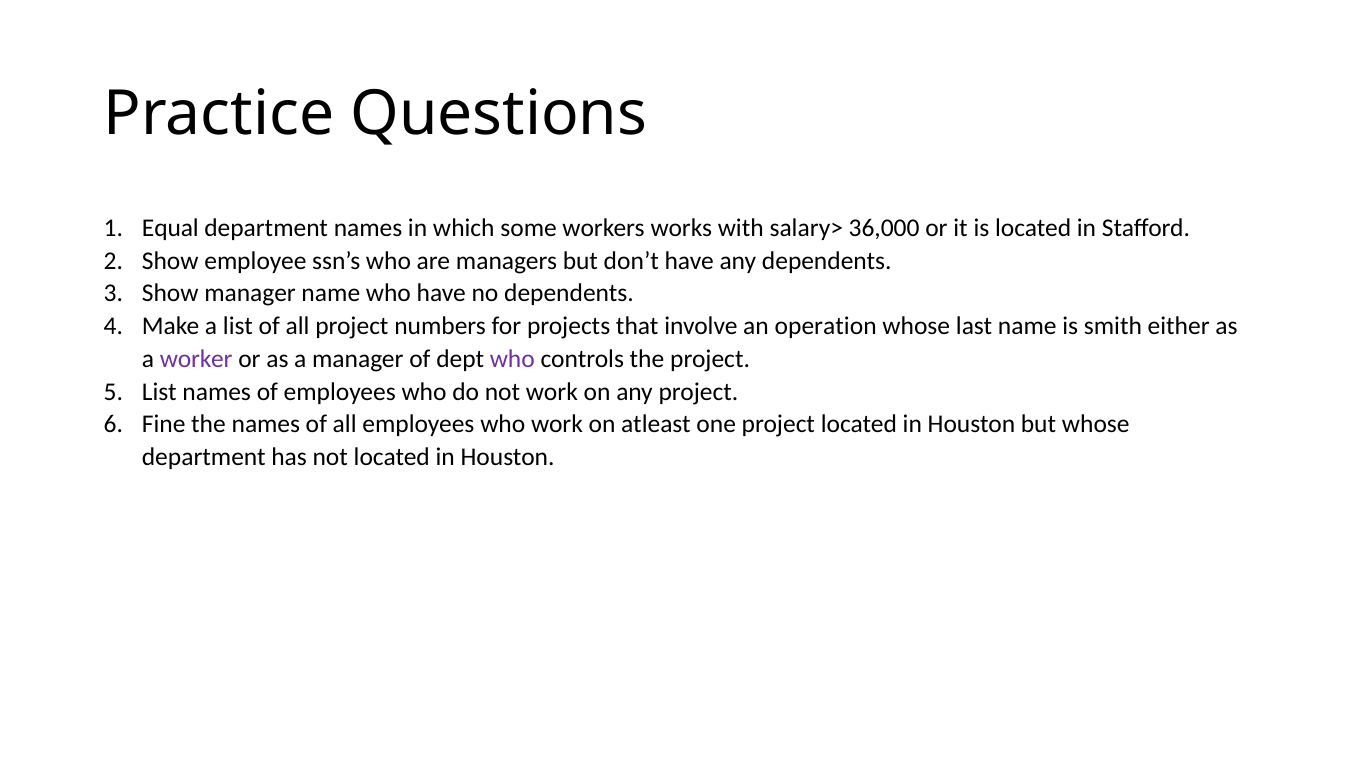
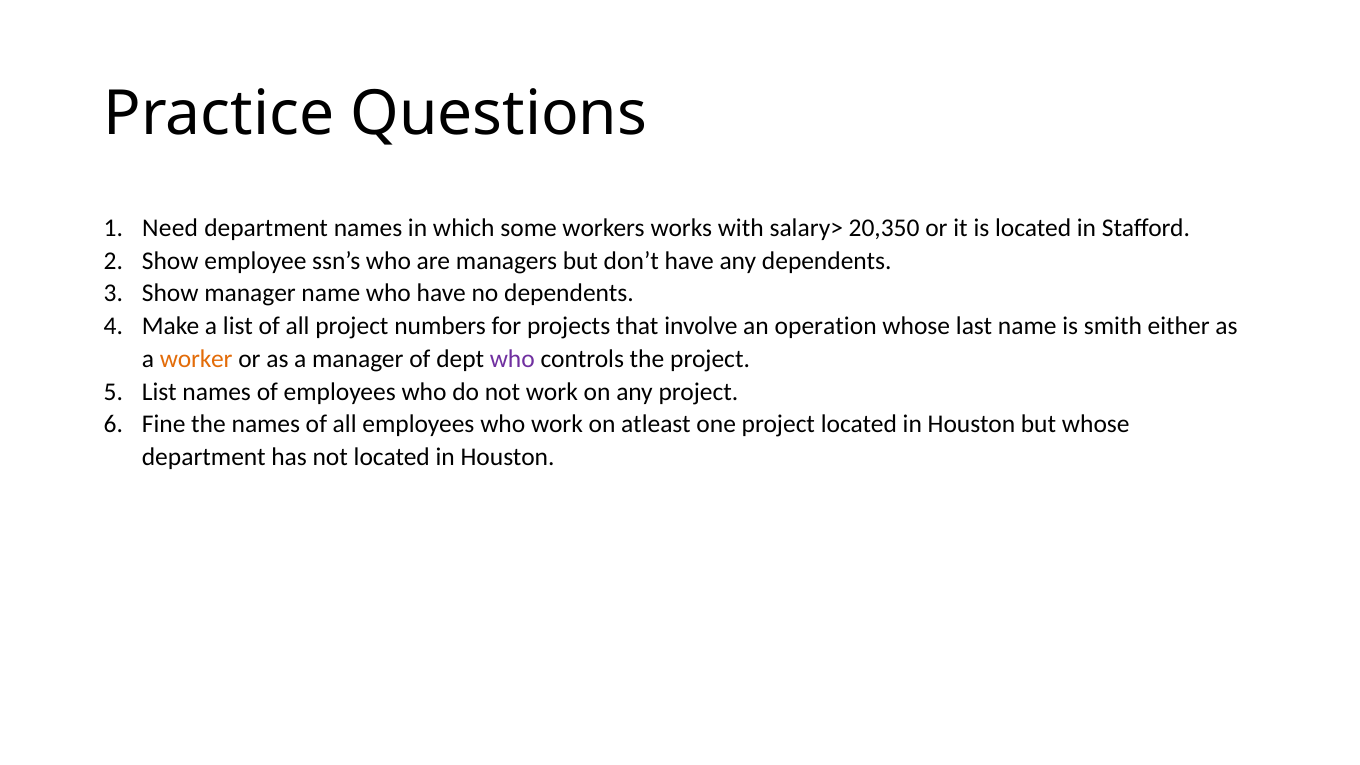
Equal: Equal -> Need
36,000: 36,000 -> 20,350
worker colour: purple -> orange
